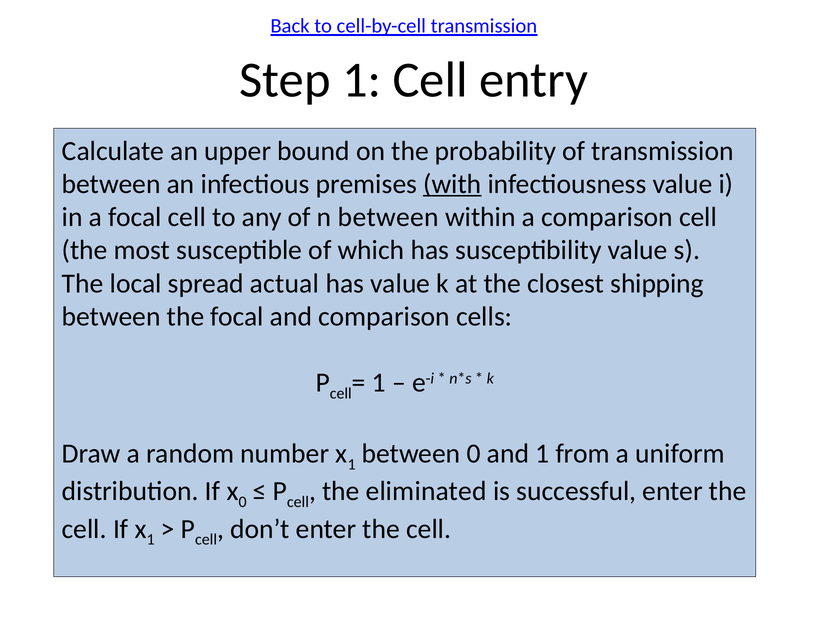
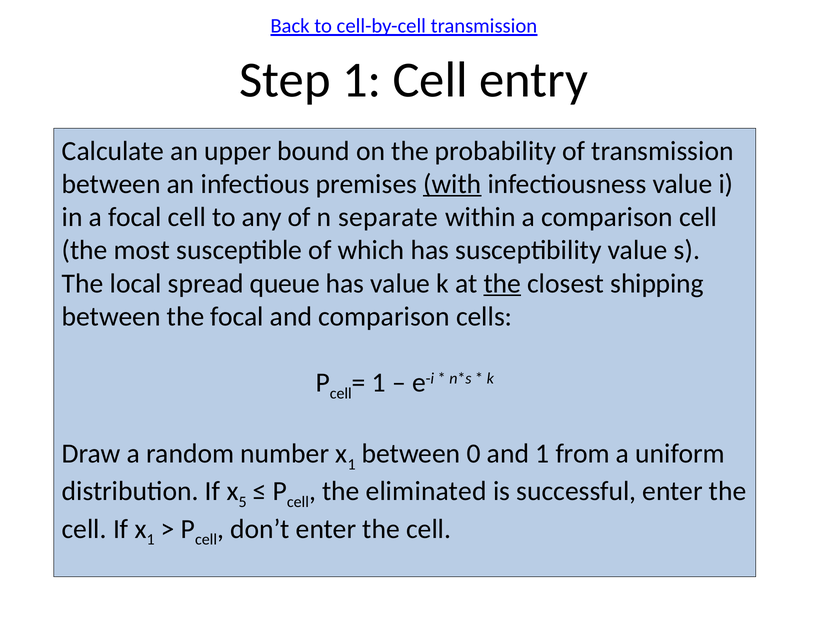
n between: between -> separate
actual: actual -> queue
the at (502, 283) underline: none -> present
0 at (243, 502): 0 -> 5
